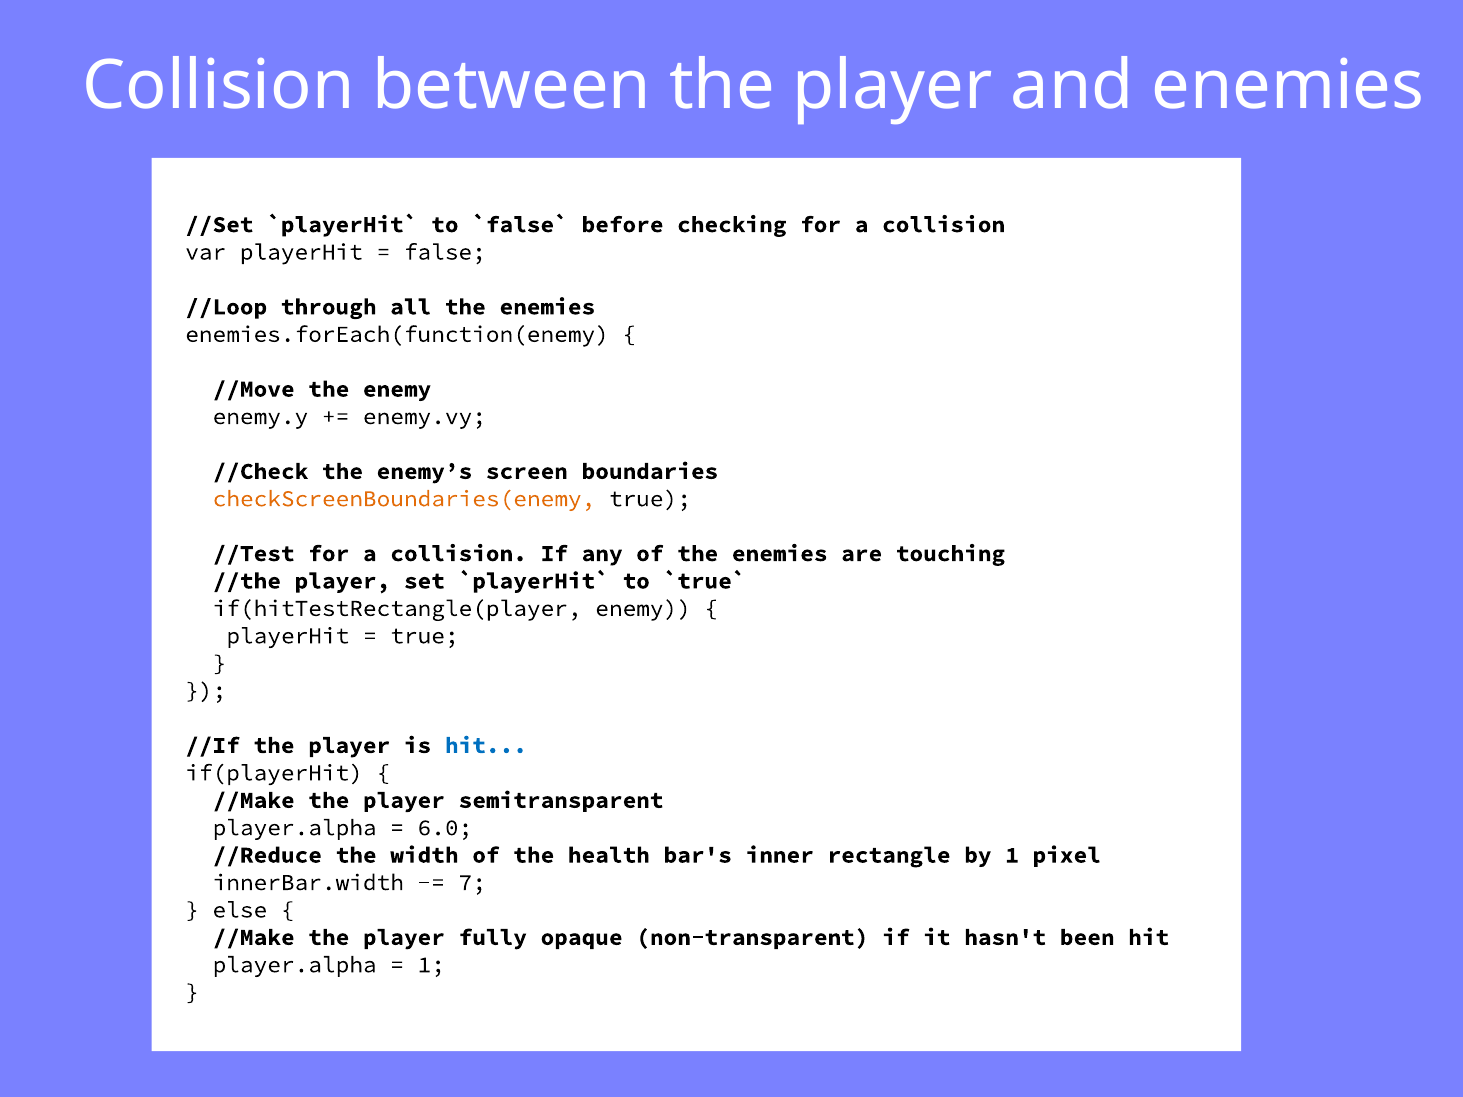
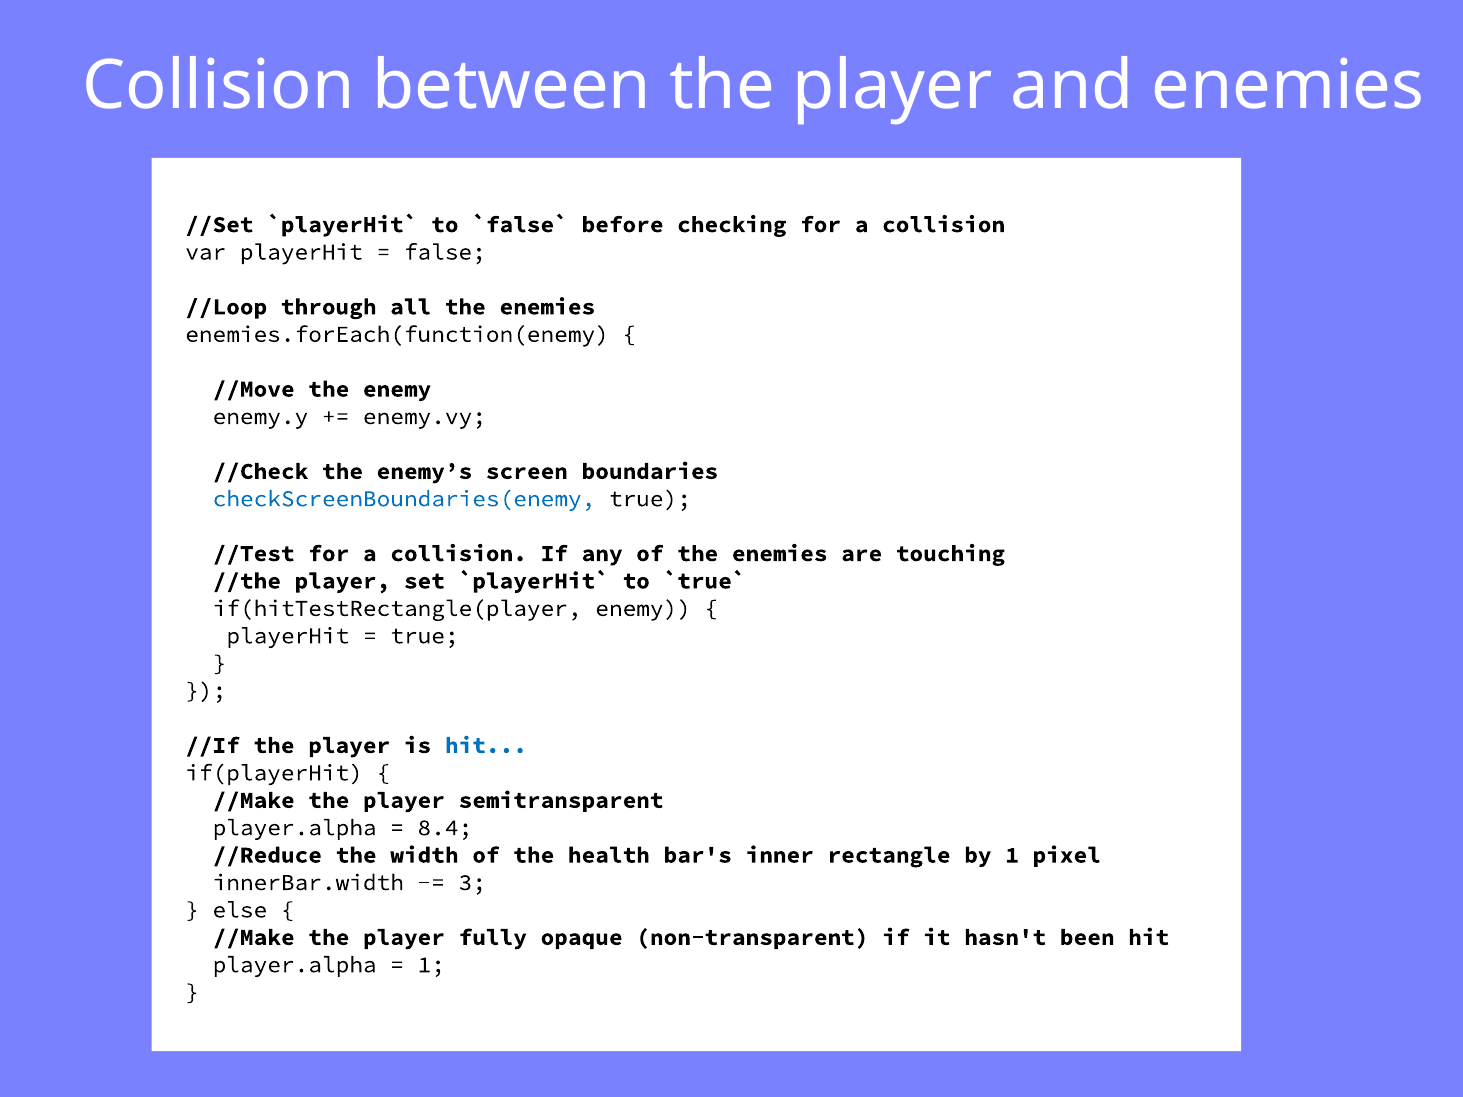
checkScreenBoundaries(enemy colour: orange -> blue
6.0: 6.0 -> 8.4
7: 7 -> 3
